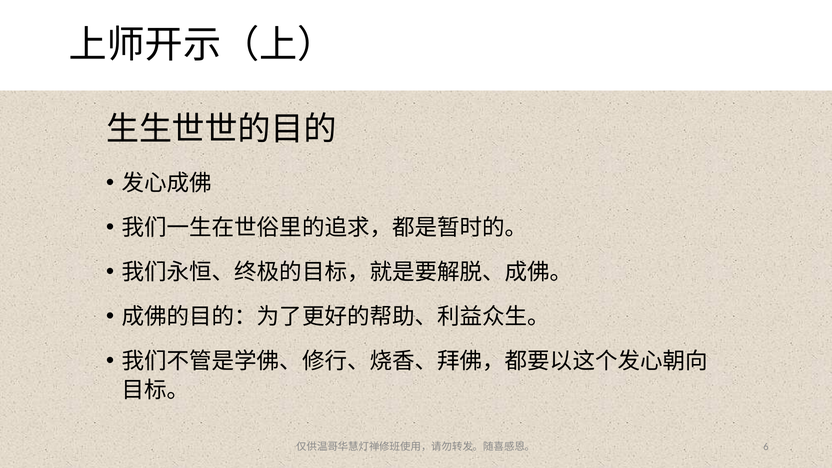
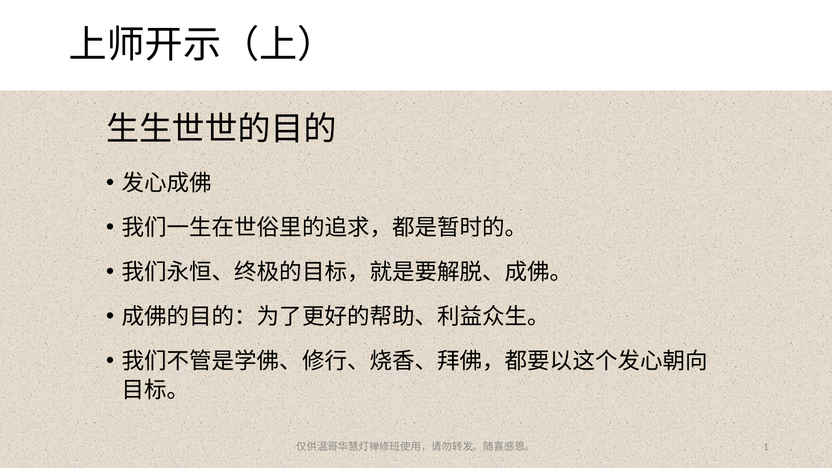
6: 6 -> 1
